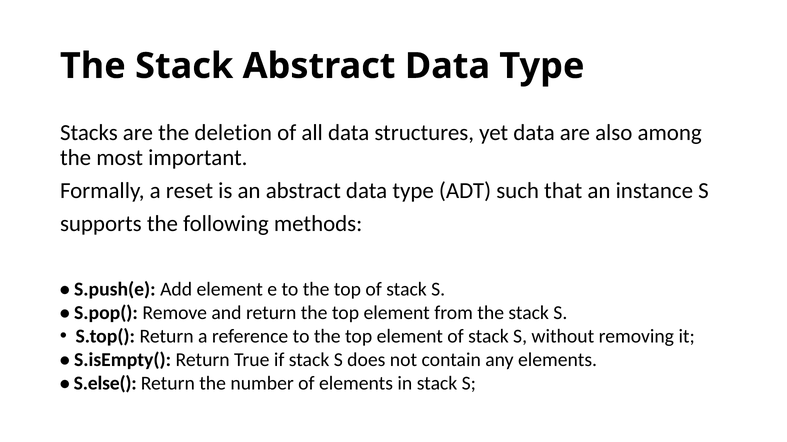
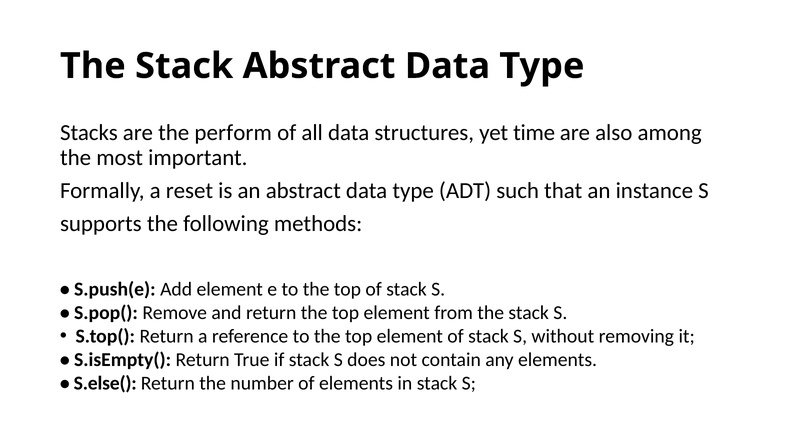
deletion: deletion -> perform
yet data: data -> time
